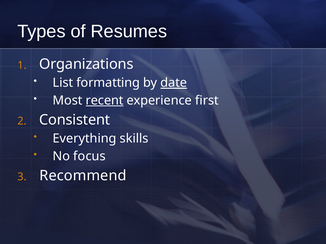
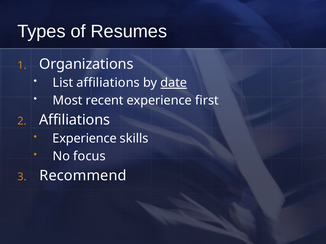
List formatting: formatting -> affiliations
recent underline: present -> none
Consistent at (75, 120): Consistent -> Affiliations
Everything at (85, 139): Everything -> Experience
